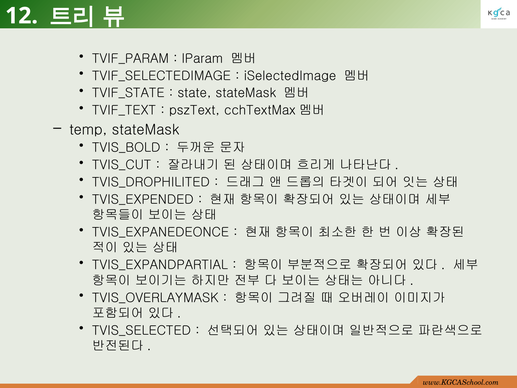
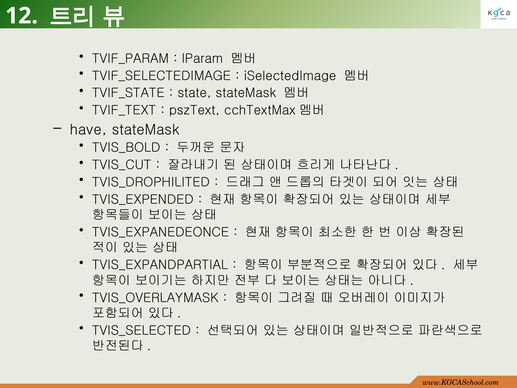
temp: temp -> have
